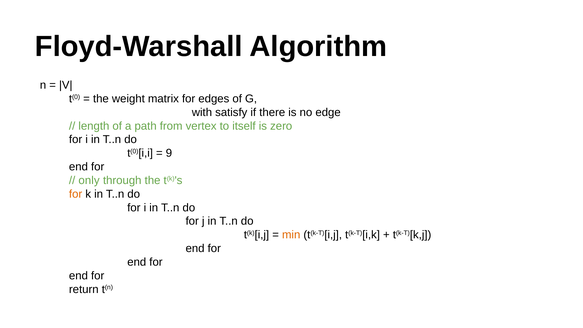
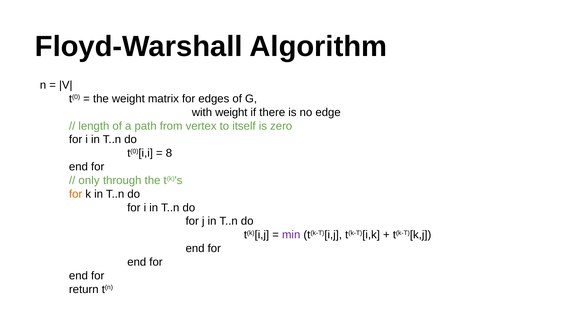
with satisfy: satisfy -> weight
9: 9 -> 8
min colour: orange -> purple
